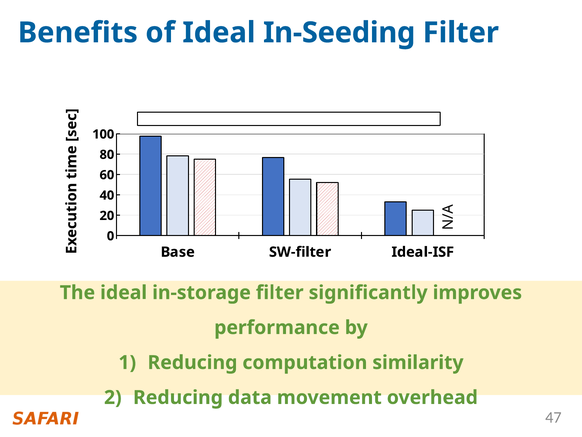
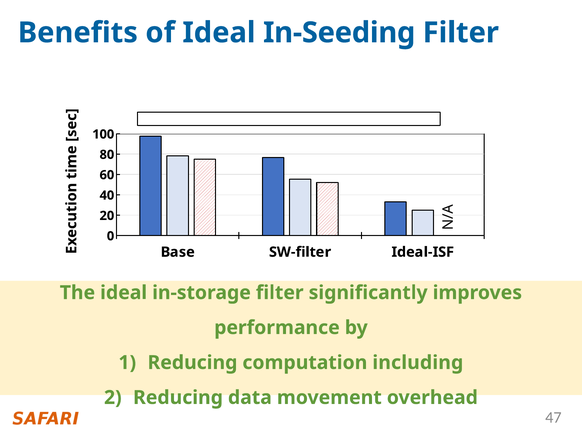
similarity: similarity -> including
